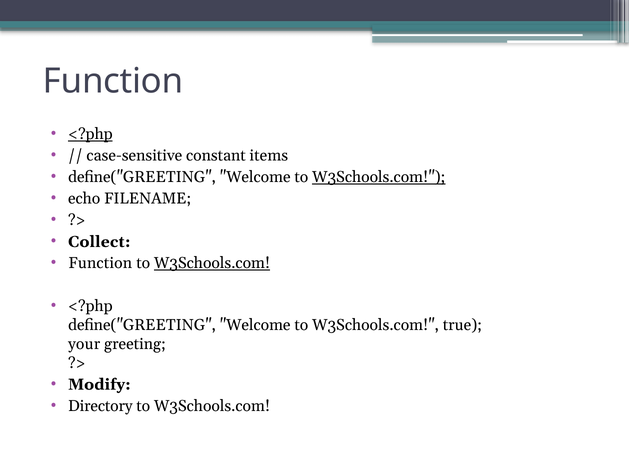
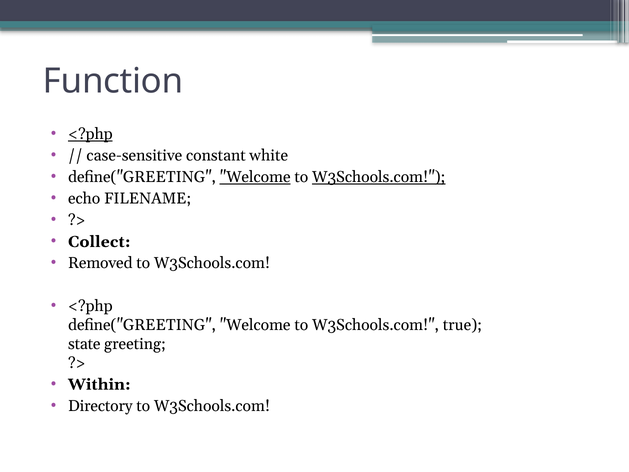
items: items -> white
Welcome at (255, 177) underline: none -> present
Function at (100, 263): Function -> Removed
W3Schools.com at (212, 263) underline: present -> none
your: your -> state
Modify: Modify -> Within
